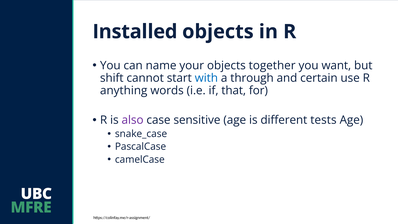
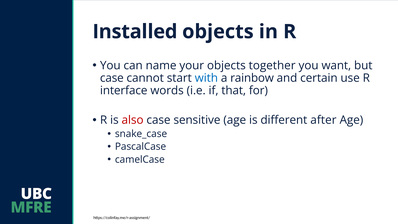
shift at (112, 78): shift -> case
through: through -> rainbow
anything: anything -> interface
also colour: purple -> red
tests: tests -> after
